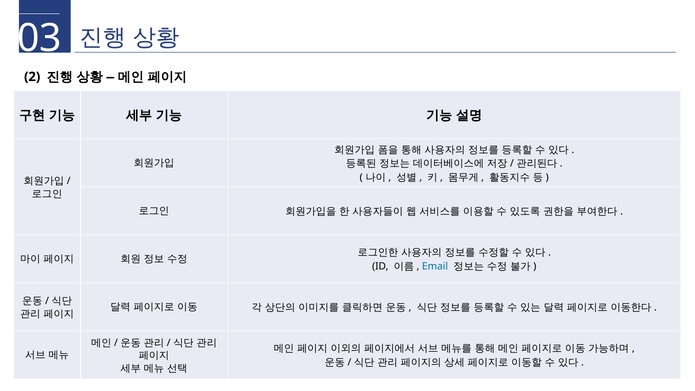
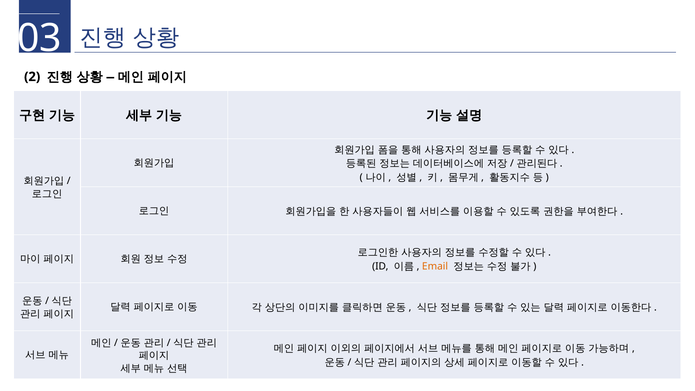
Email colour: blue -> orange
